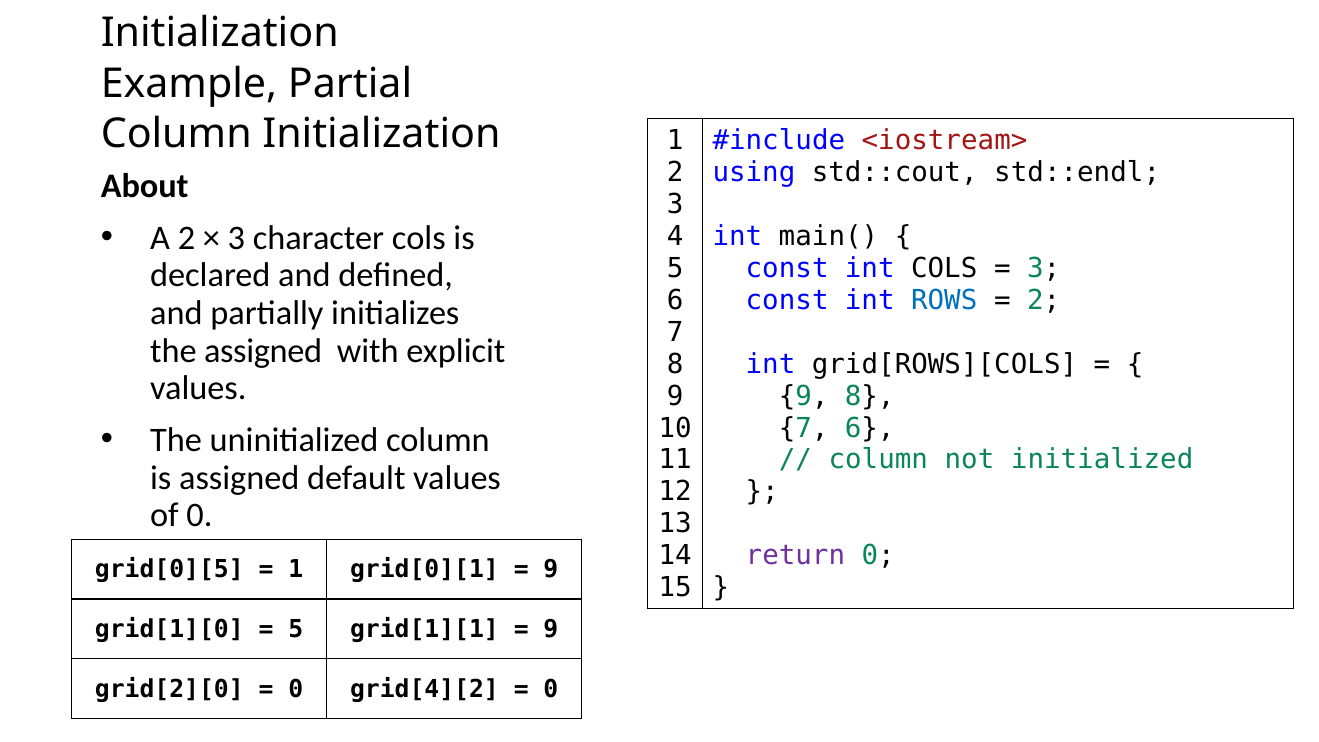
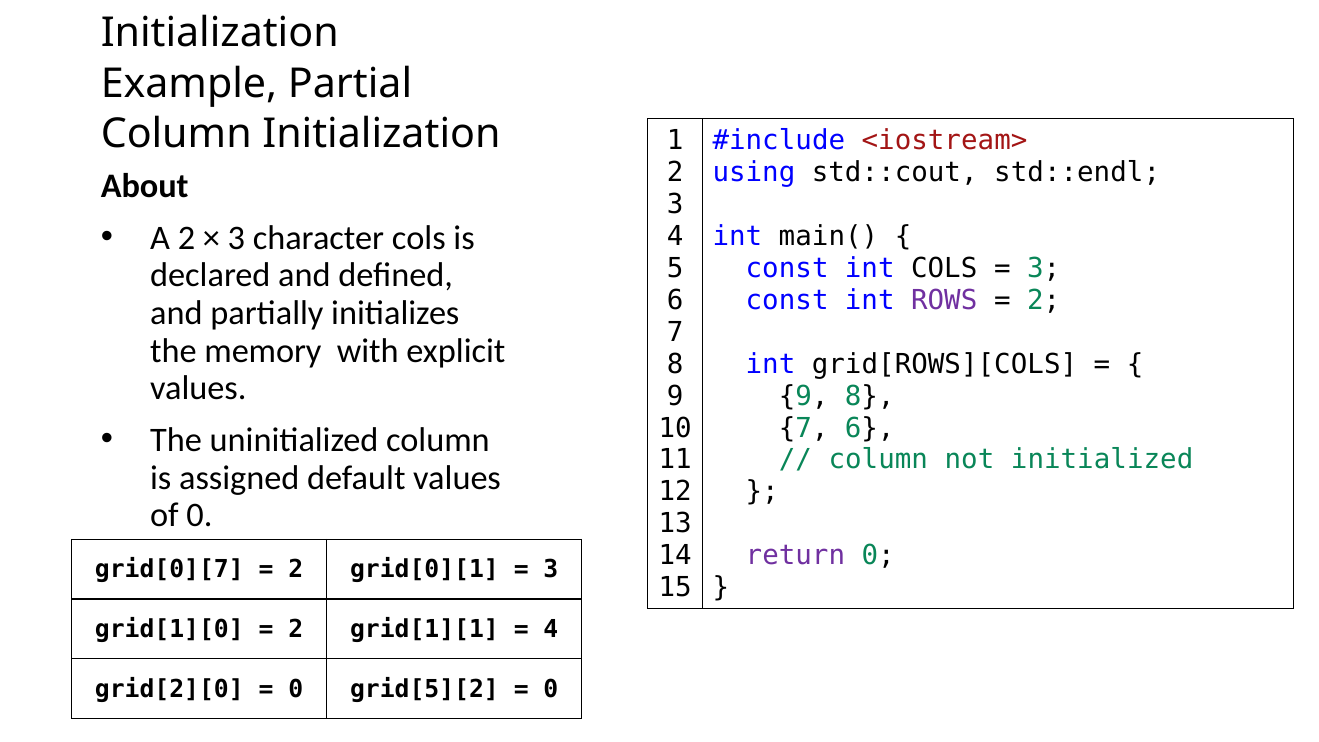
ROWS colour: blue -> purple
the assigned: assigned -> memory
grid[0][5: grid[0][5 -> grid[0][7
1 at (296, 570): 1 -> 2
9 at (551, 570): 9 -> 3
5 at (296, 629): 5 -> 2
9 at (551, 629): 9 -> 4
grid[4][2: grid[4][2 -> grid[5][2
